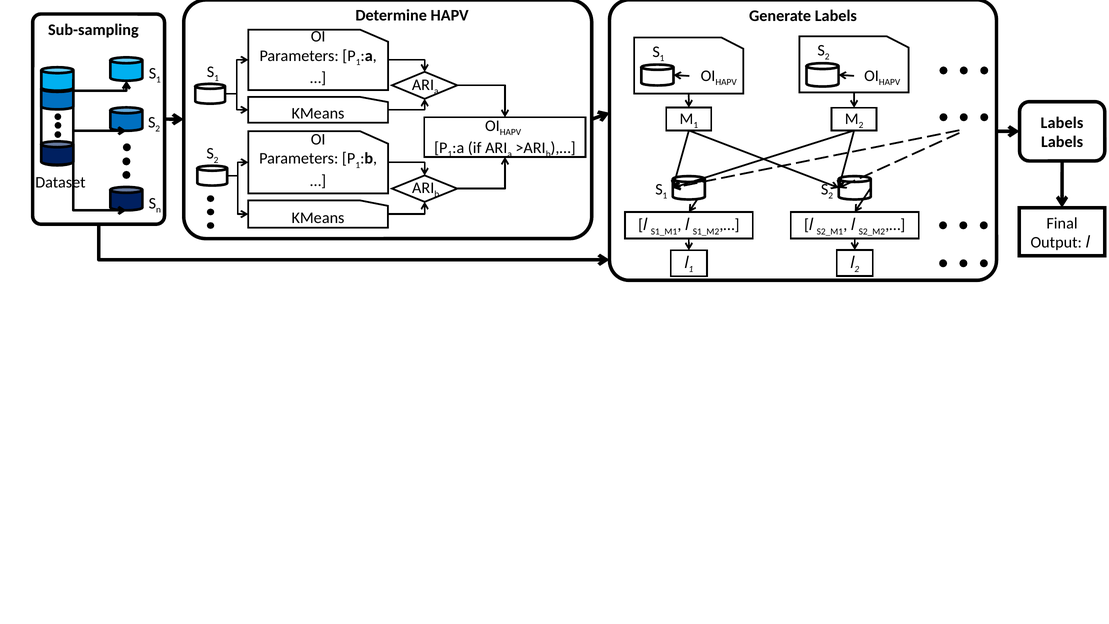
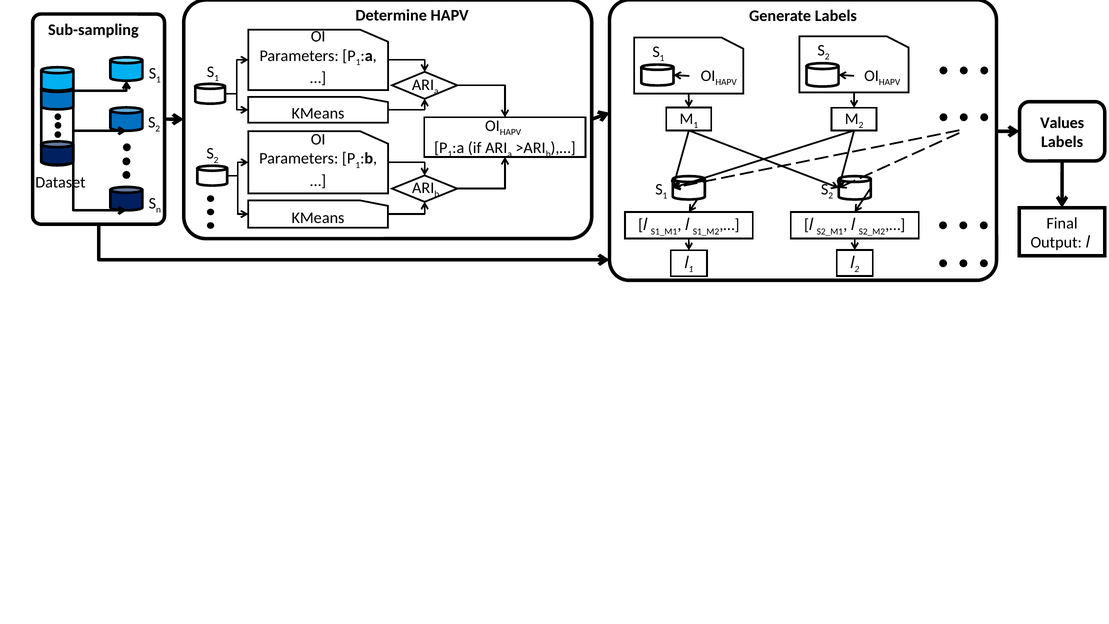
Labels at (1062, 123): Labels -> Values
